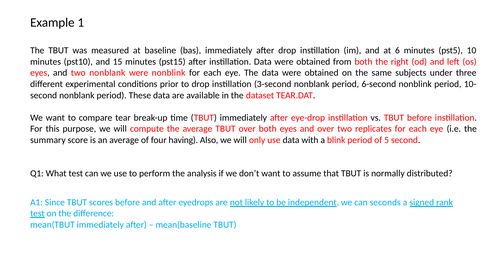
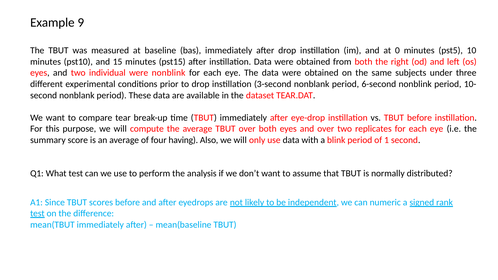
1: 1 -> 9
6: 6 -> 0
two nonblank: nonblank -> individual
5: 5 -> 1
seconds: seconds -> numeric
